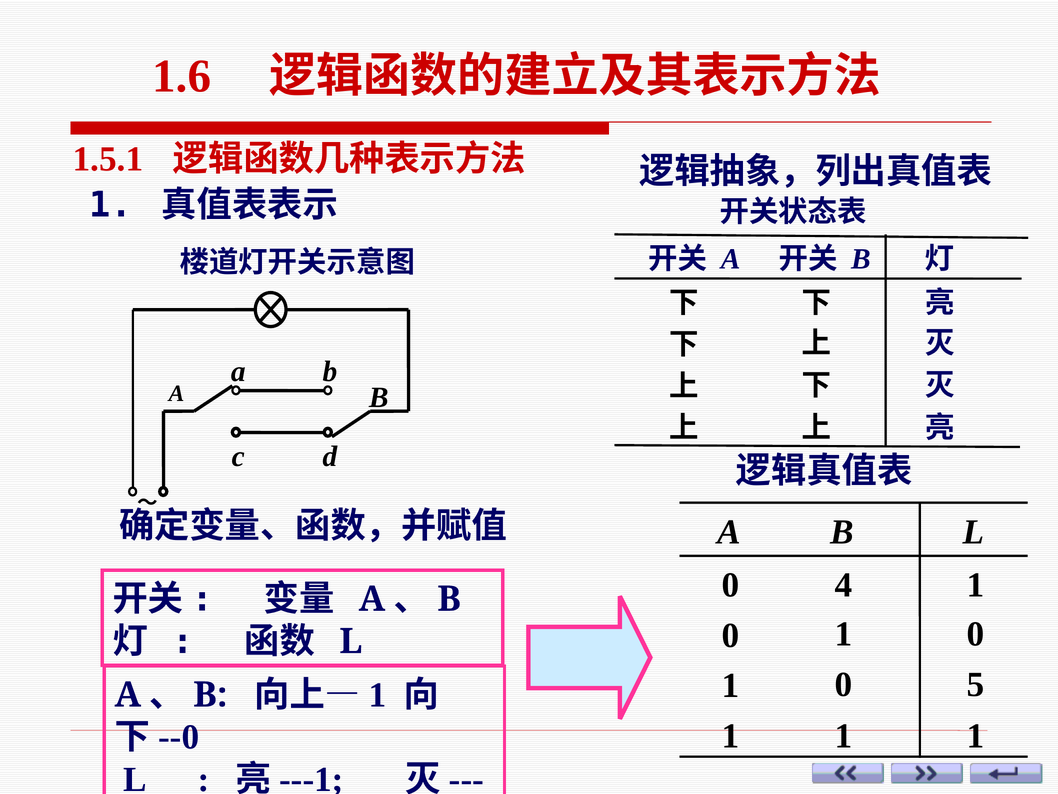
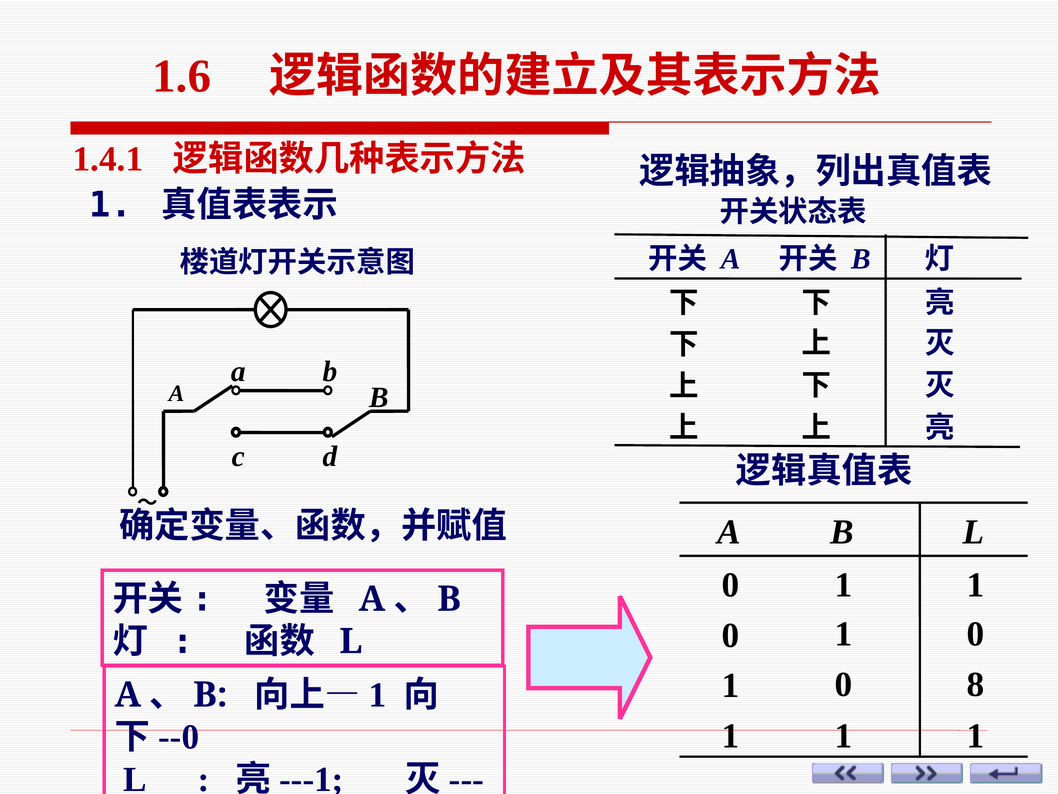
1.5.1: 1.5.1 -> 1.4.1
4 at (844, 585): 4 -> 1
5: 5 -> 8
